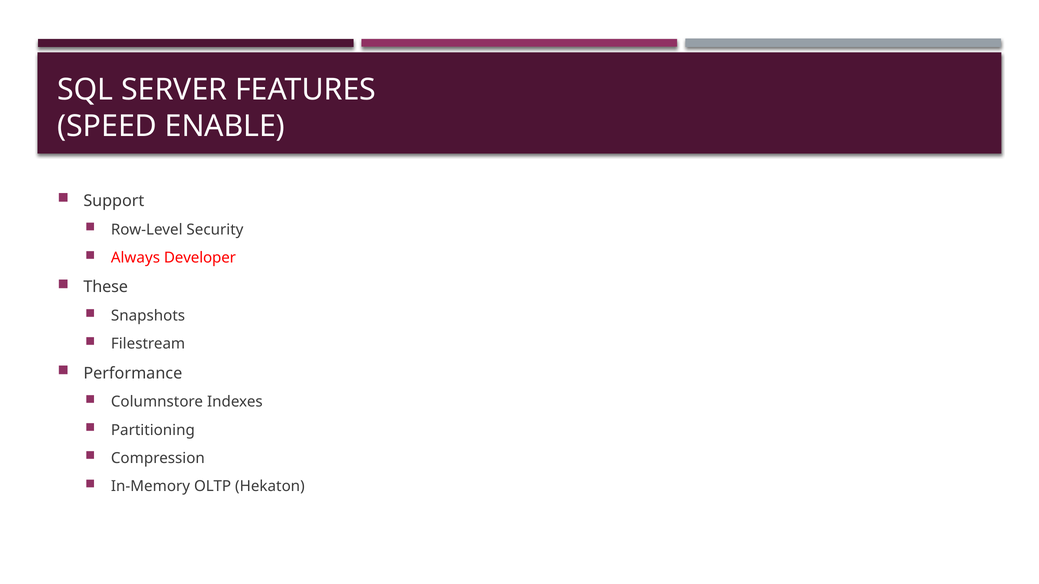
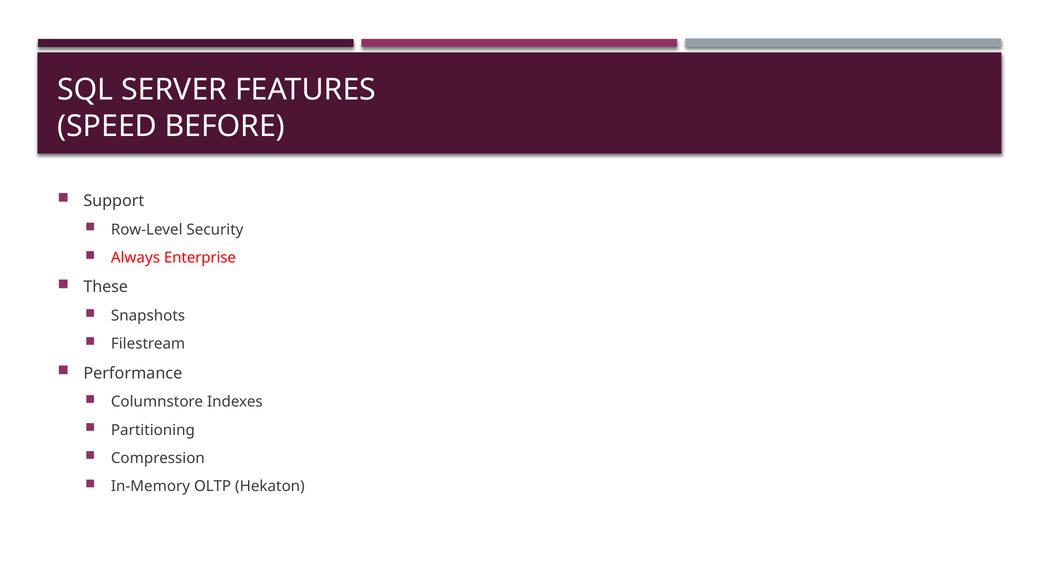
ENABLE: ENABLE -> BEFORE
Developer: Developer -> Enterprise
